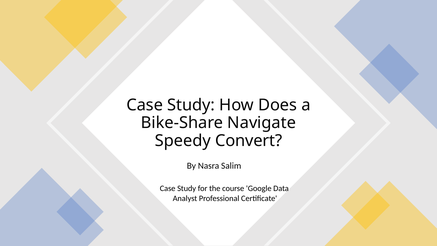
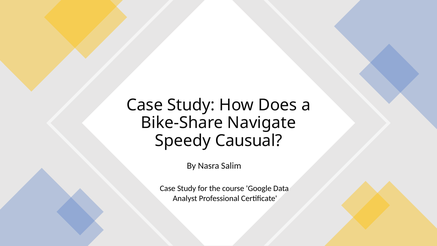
Convert: Convert -> Causual
